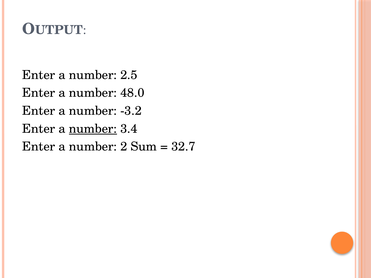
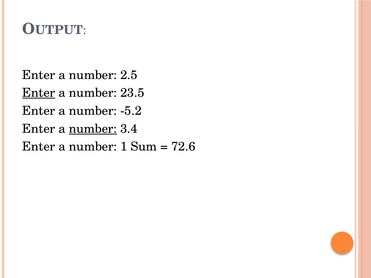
Enter at (39, 93) underline: none -> present
48.0: 48.0 -> 23.5
-3.2: -3.2 -> -5.2
2: 2 -> 1
32.7: 32.7 -> 72.6
